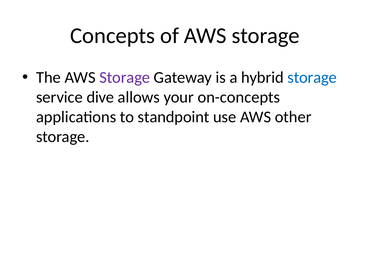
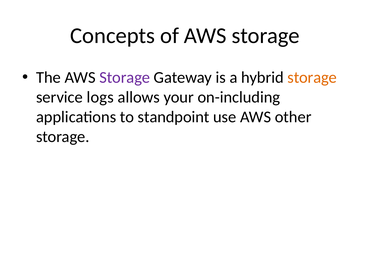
storage at (312, 78) colour: blue -> orange
dive: dive -> logs
on-concepts: on-concepts -> on-including
